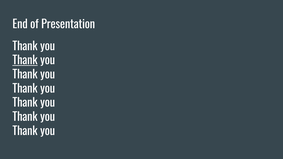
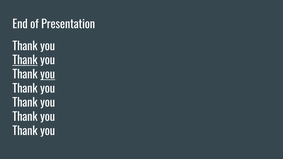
you at (48, 75) underline: none -> present
